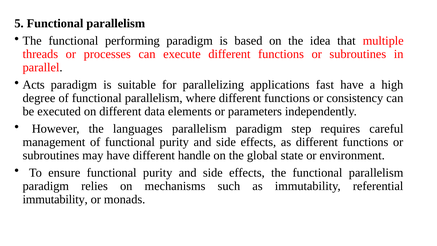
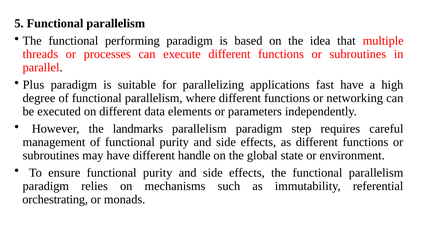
Acts: Acts -> Plus
consistency: consistency -> networking
languages: languages -> landmarks
immutability at (55, 199): immutability -> orchestrating
